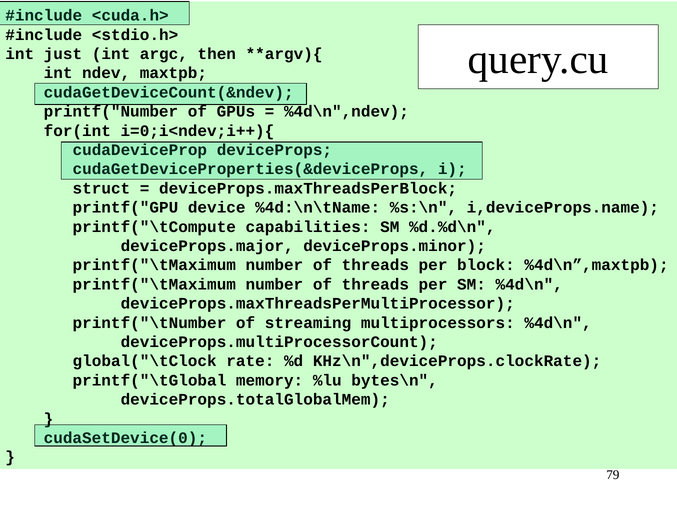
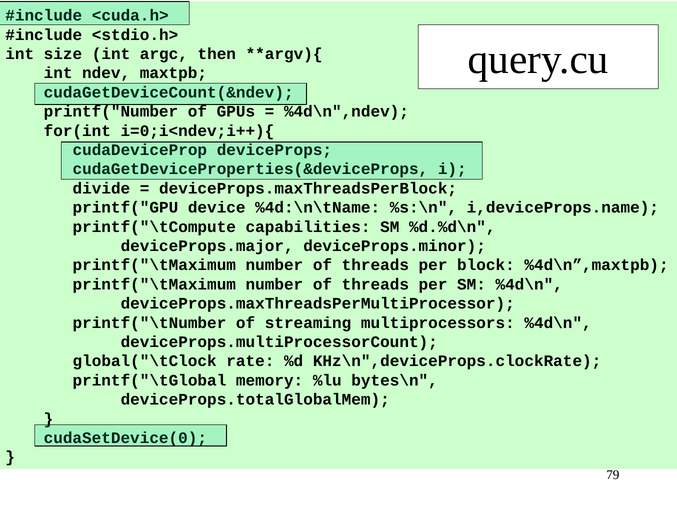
just: just -> size
struct: struct -> divide
